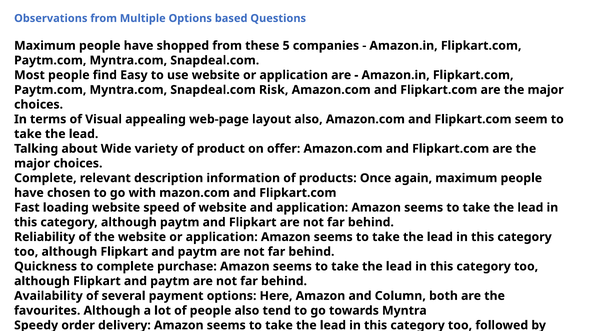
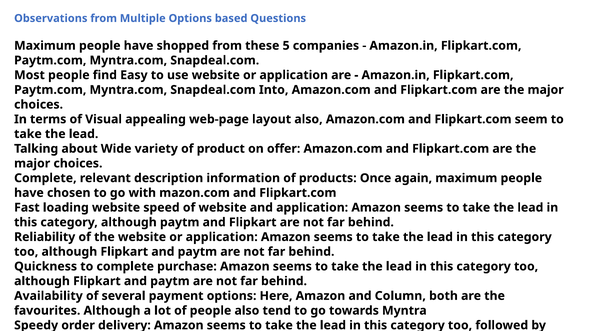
Risk: Risk -> Into
